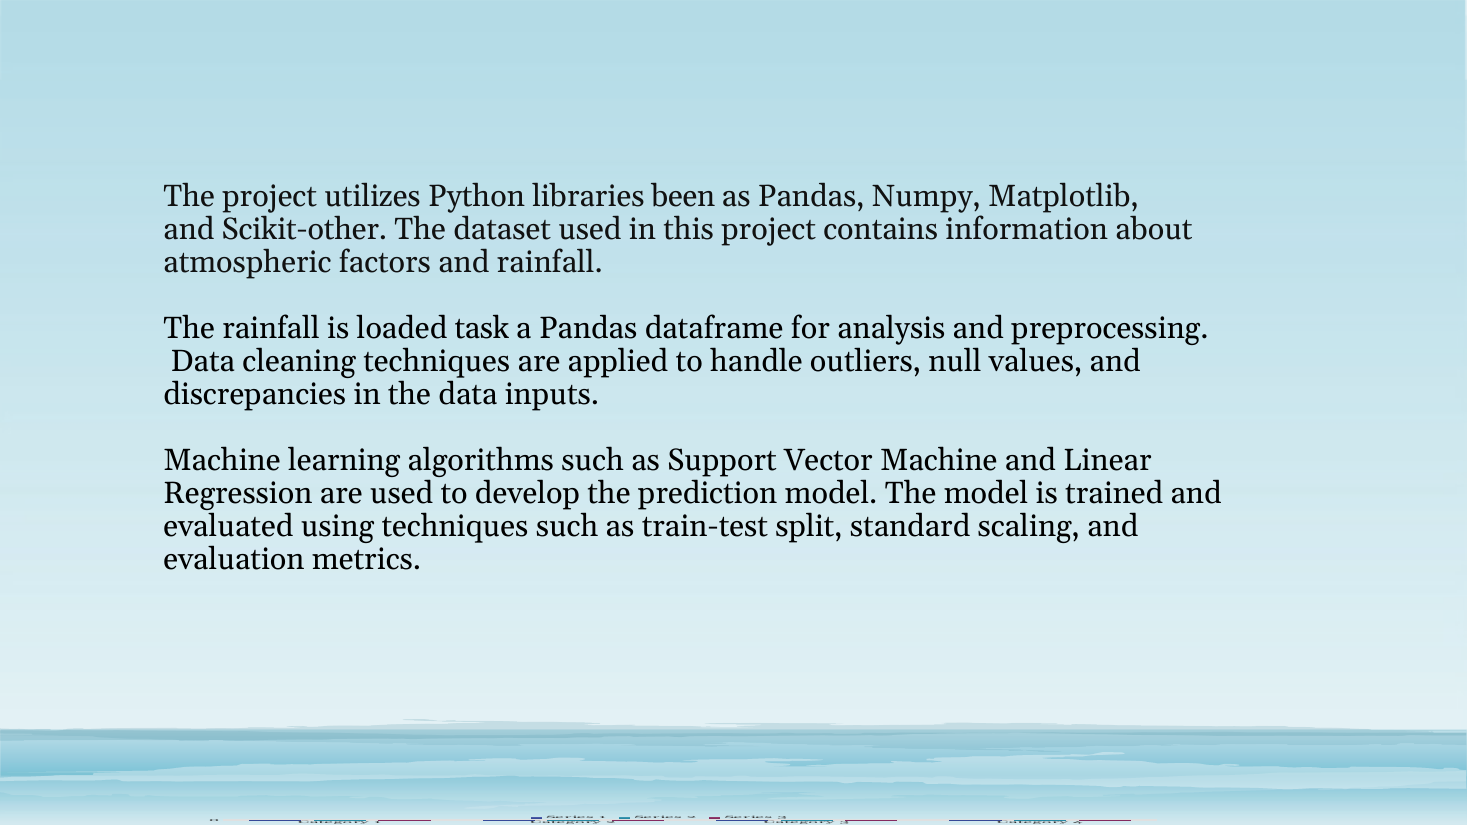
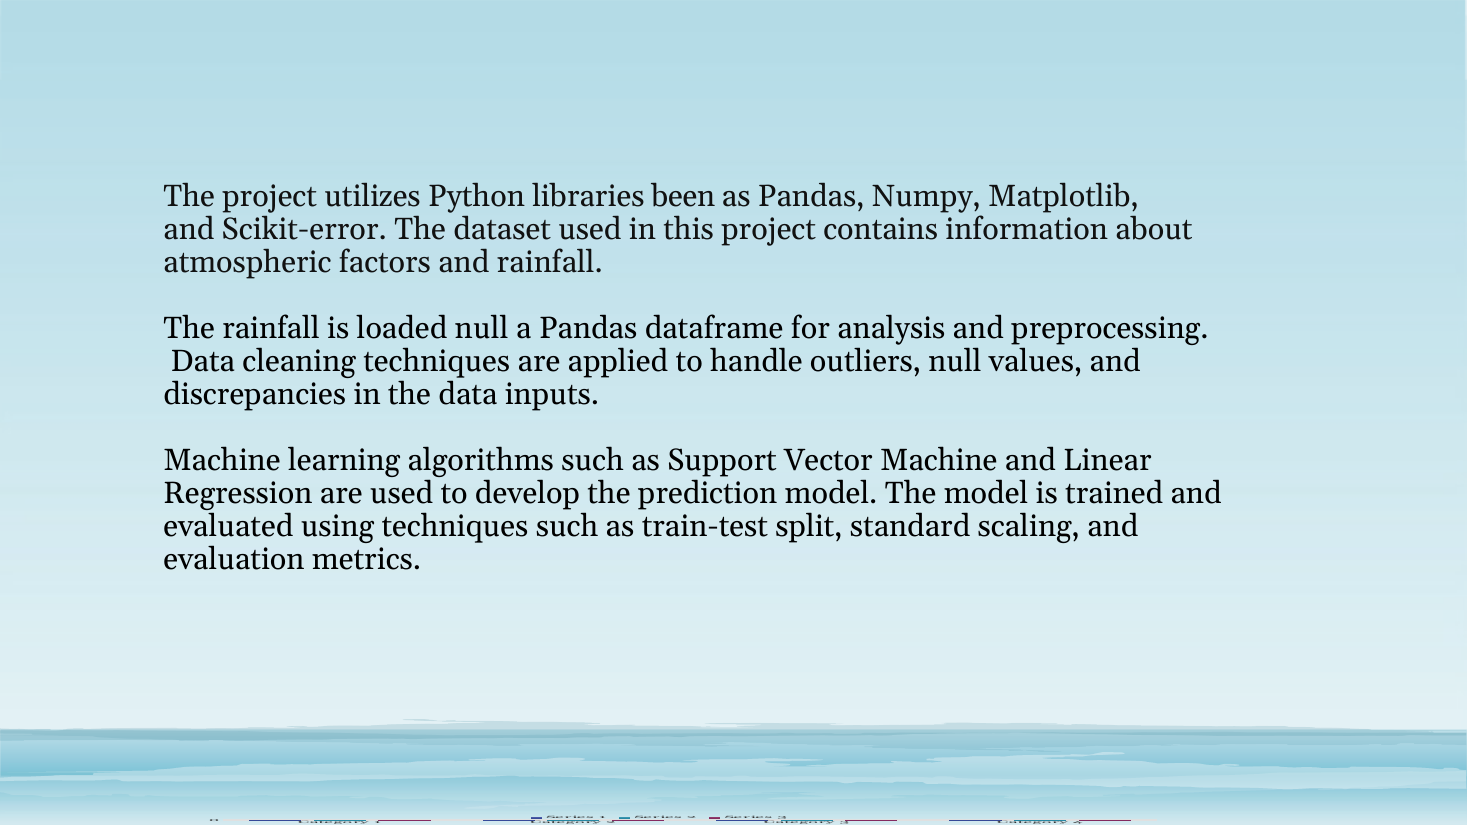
Scikit-other: Scikit-other -> Scikit-error
loaded task: task -> null
